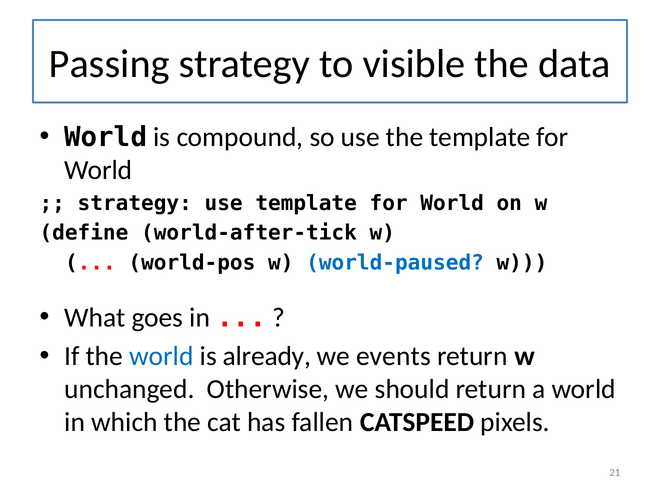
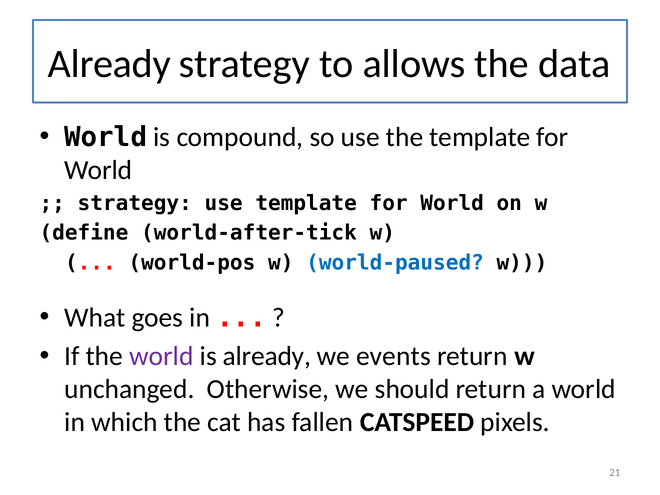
Passing at (109, 64): Passing -> Already
visible: visible -> allows
world at (161, 356) colour: blue -> purple
